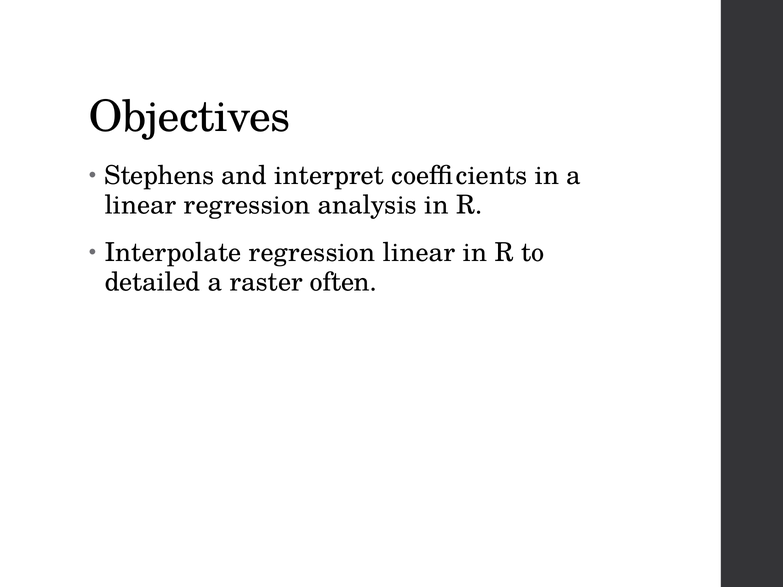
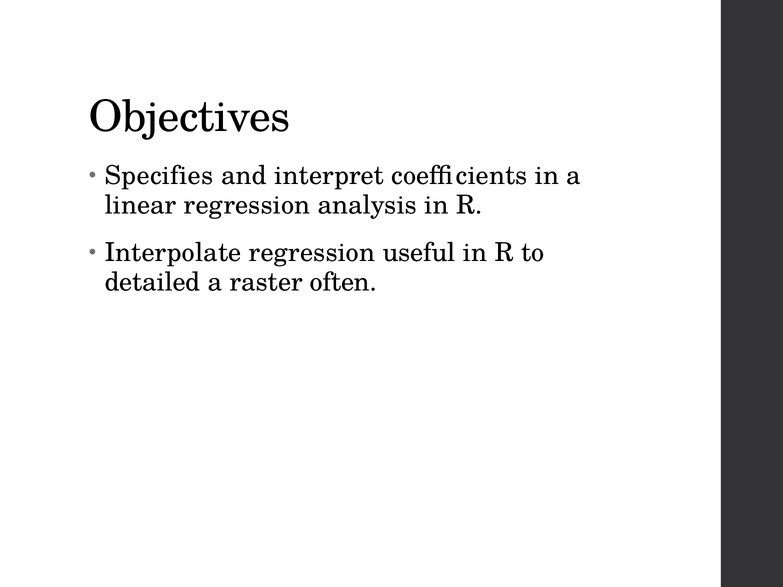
Stephens: Stephens -> Specifies
regression linear: linear -> useful
